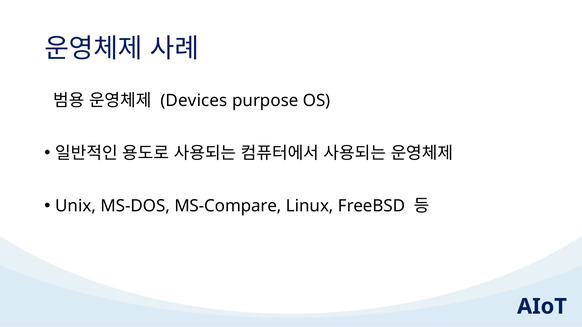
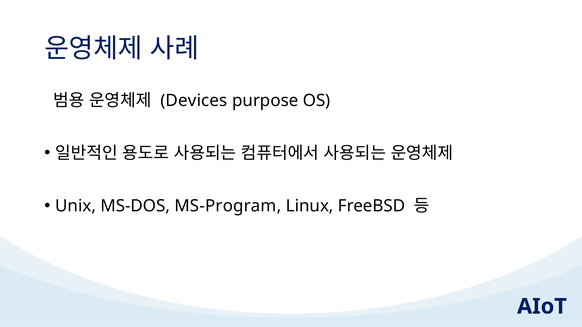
MS-Compare: MS-Compare -> MS-Program
